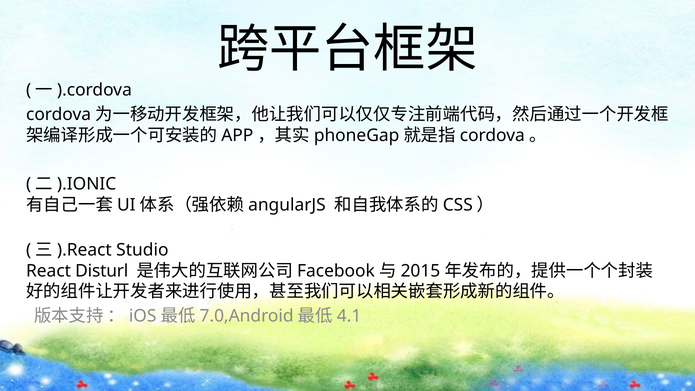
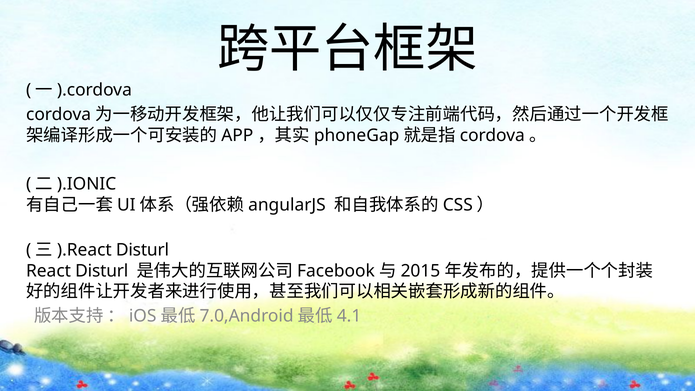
Studio at (142, 250): Studio -> Disturl
